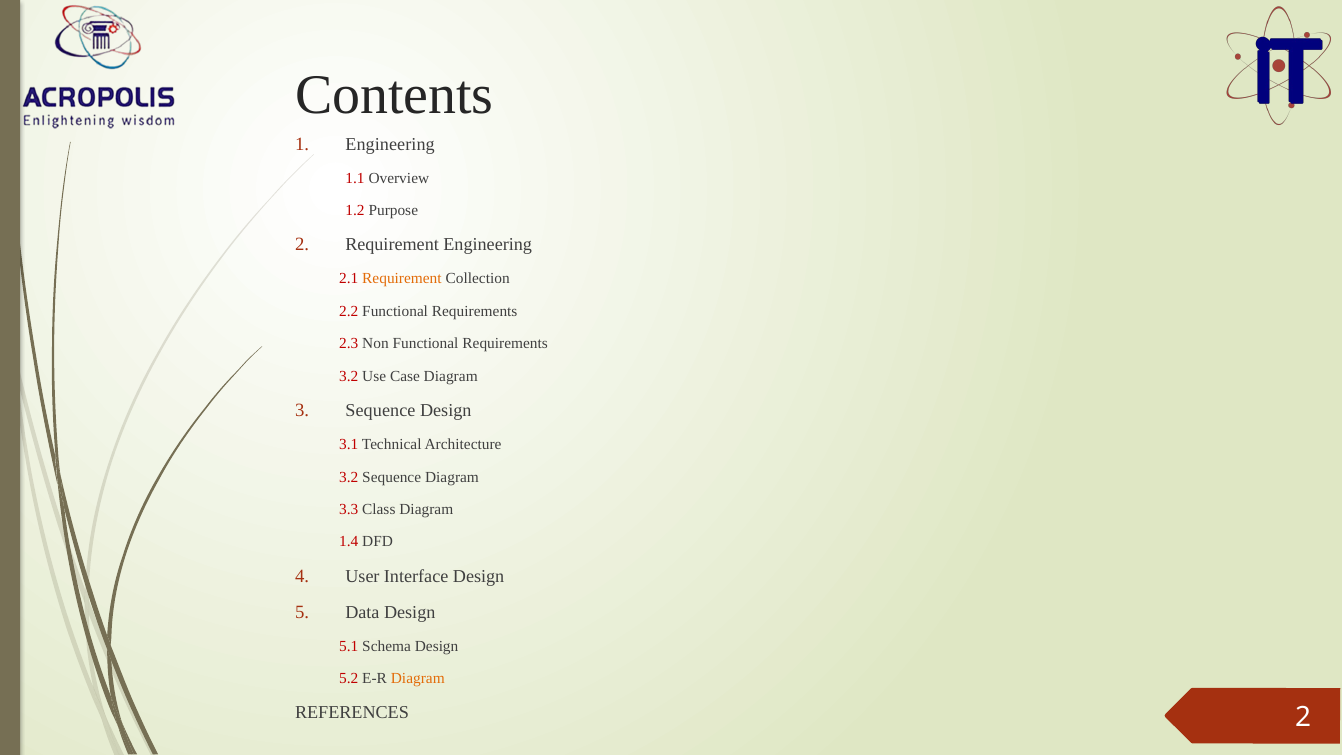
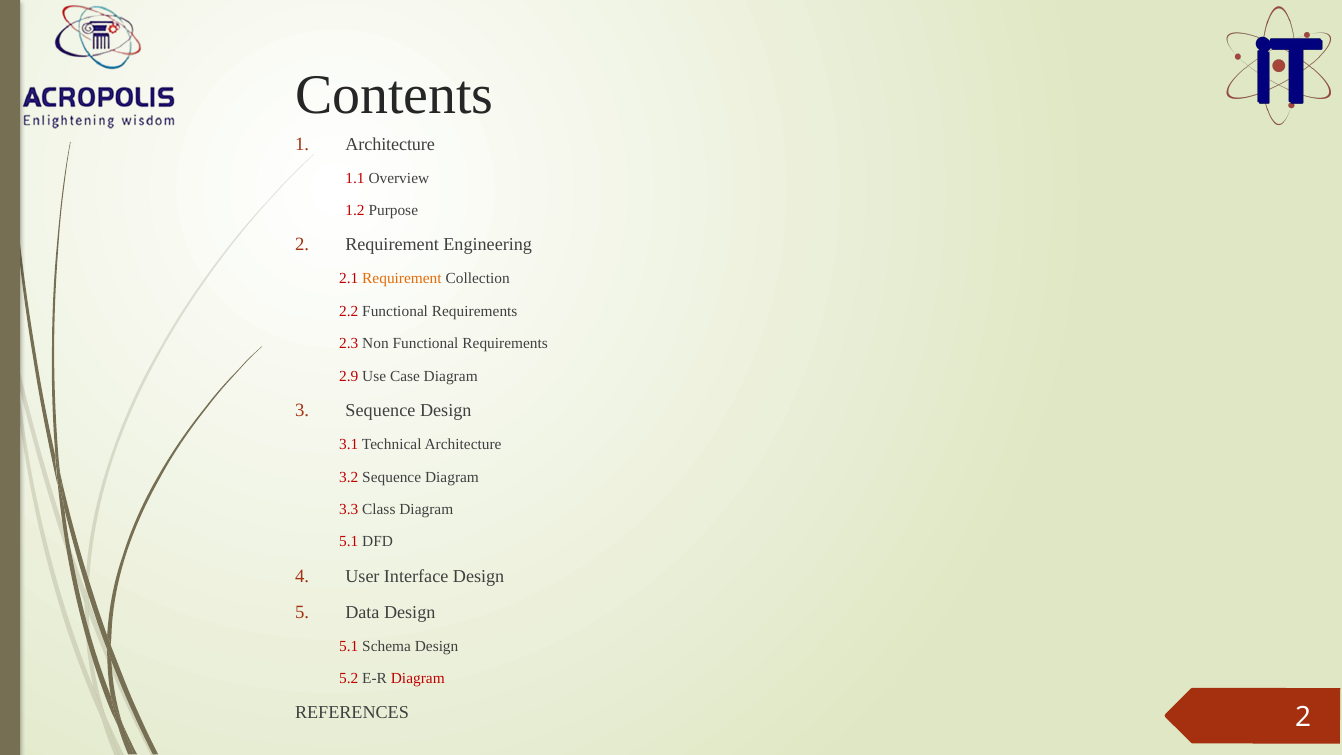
Engineering at (390, 144): Engineering -> Architecture
3.2 at (349, 376): 3.2 -> 2.9
1.4 at (349, 542): 1.4 -> 5.1
Diagram at (418, 678) colour: orange -> red
